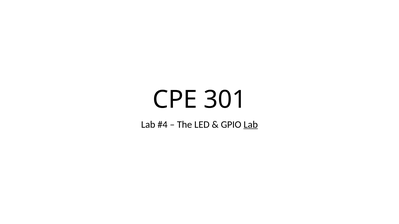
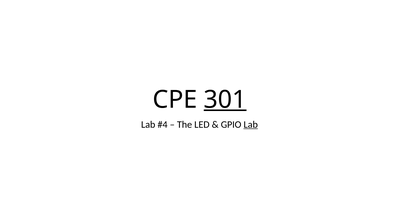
301 underline: none -> present
